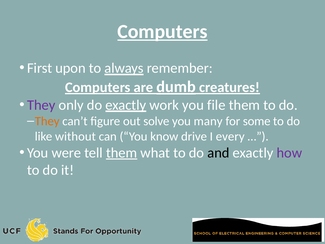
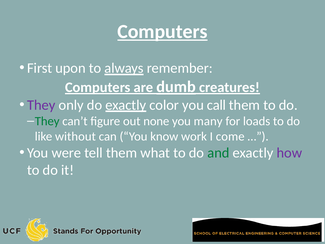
work: work -> color
file: file -> call
They at (47, 121) colour: orange -> green
solve: solve -> none
some: some -> loads
drive: drive -> work
every: every -> come
them at (122, 153) underline: present -> none
and colour: black -> green
